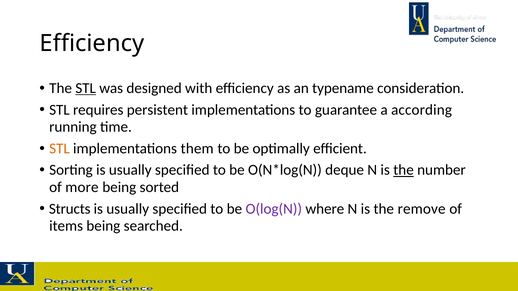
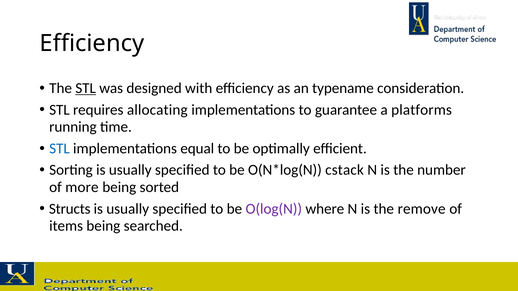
persistent: persistent -> allocating
according: according -> platforms
STL at (59, 149) colour: orange -> blue
them: them -> equal
deque: deque -> cstack
the at (404, 170) underline: present -> none
